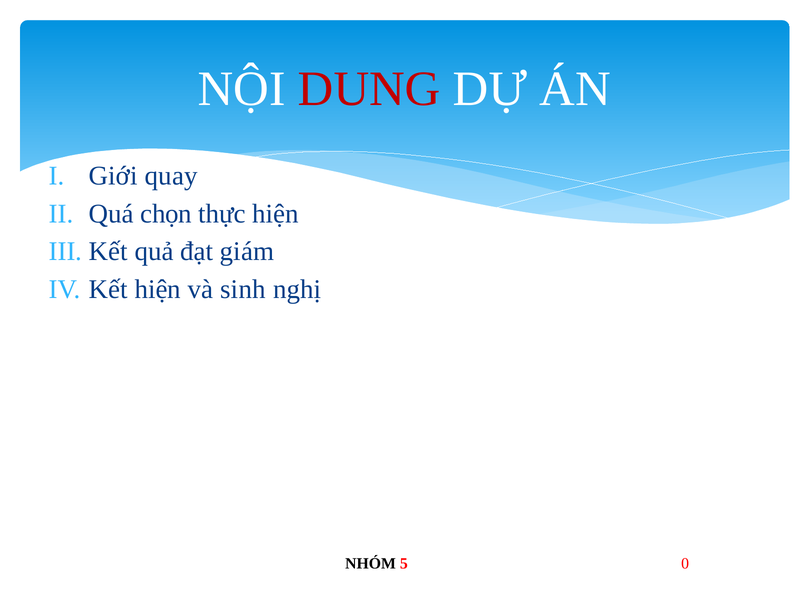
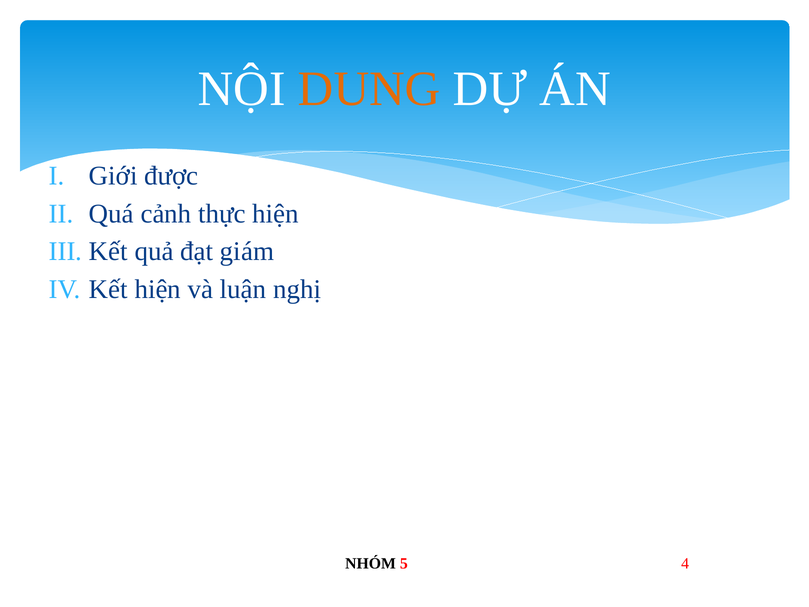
DUNG colour: red -> orange
quay: quay -> được
chọn: chọn -> cảnh
sinh: sinh -> luận
0: 0 -> 4
